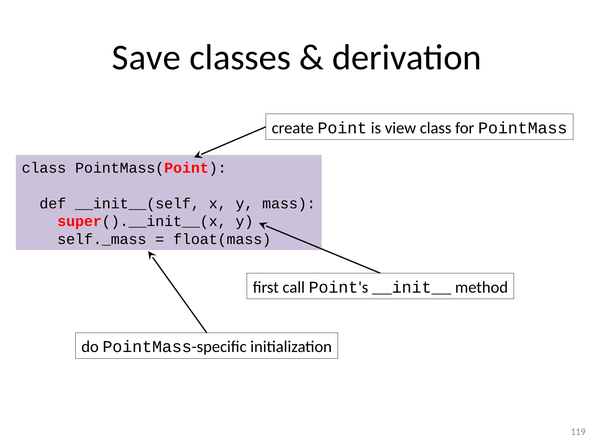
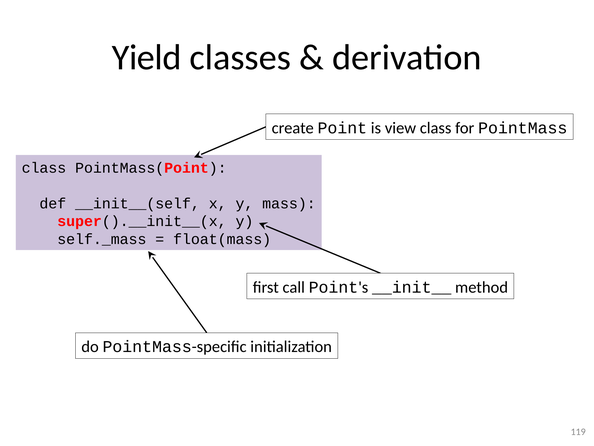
Save: Save -> Yield
